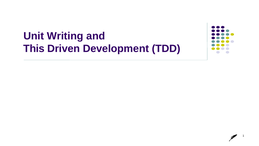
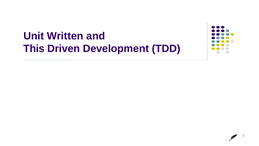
Writing: Writing -> Written
